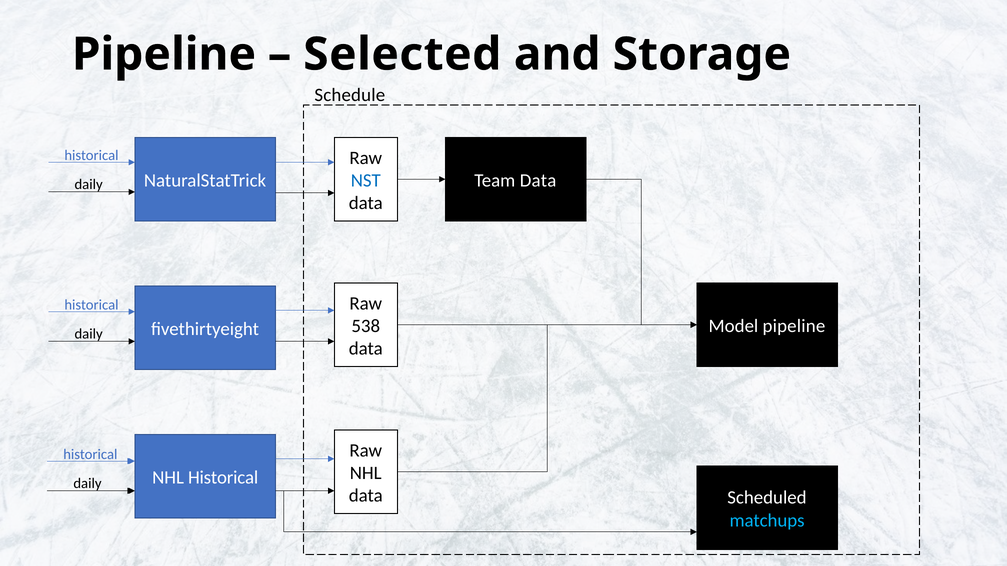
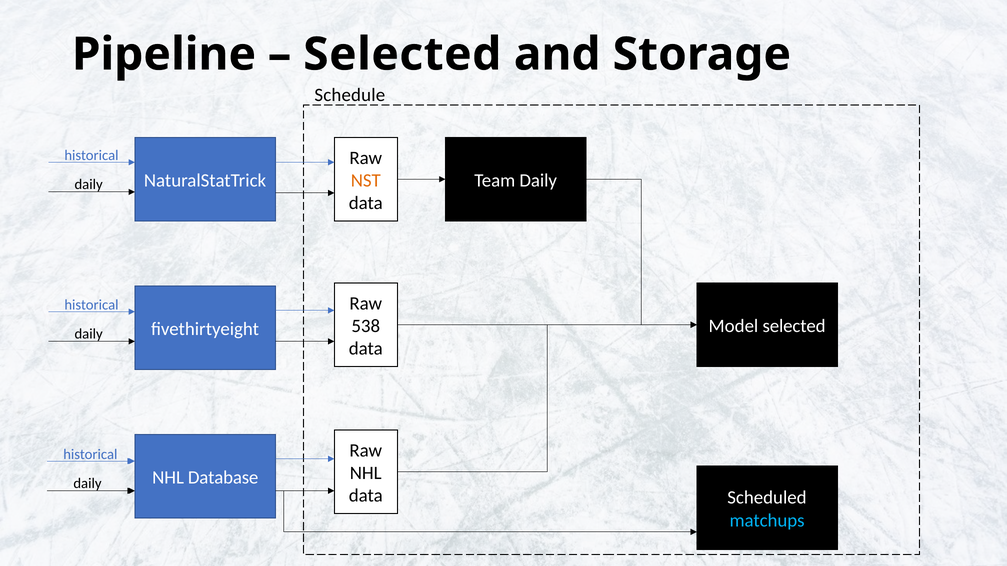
NST colour: blue -> orange
Team Data: Data -> Daily
Model pipeline: pipeline -> selected
NHL Historical: Historical -> Database
